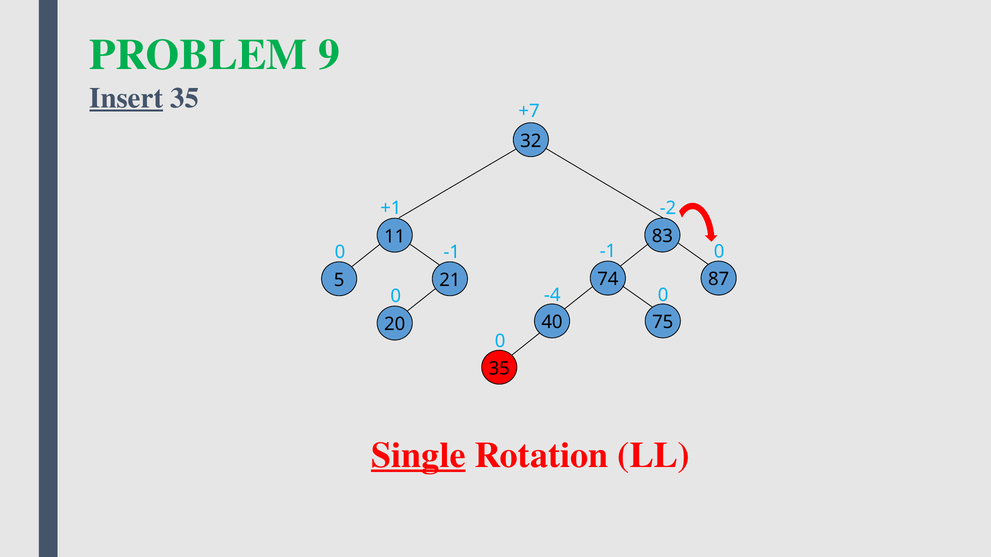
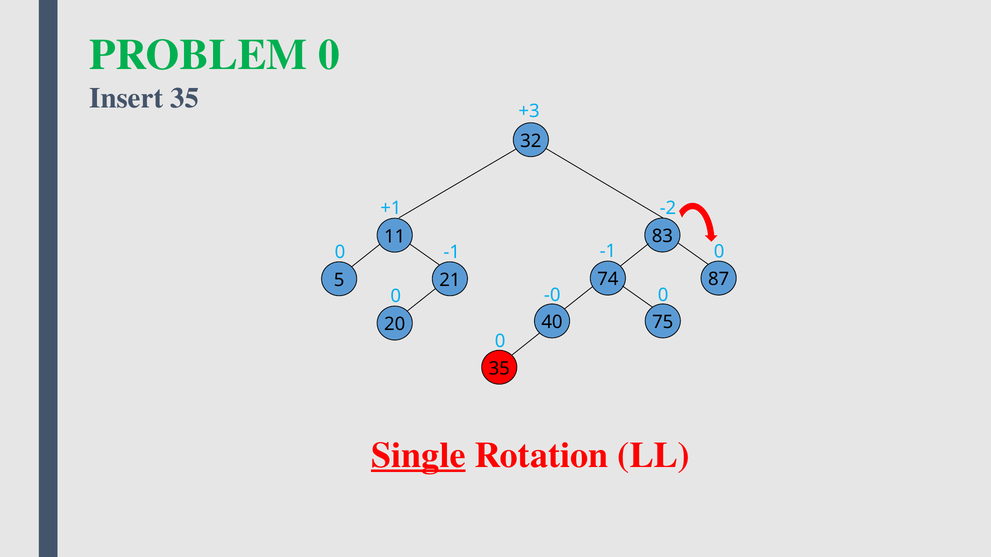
PROBLEM 9: 9 -> 0
Insert underline: present -> none
+7: +7 -> +3
-4: -4 -> -0
